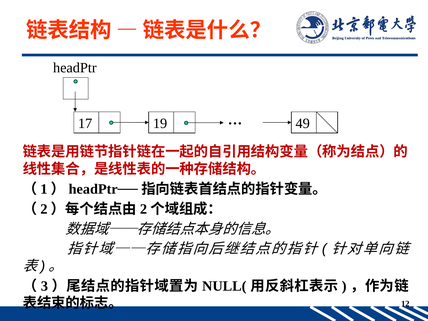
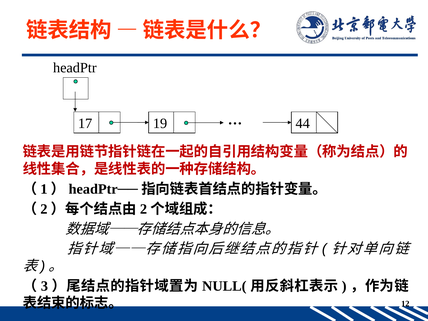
49: 49 -> 44
